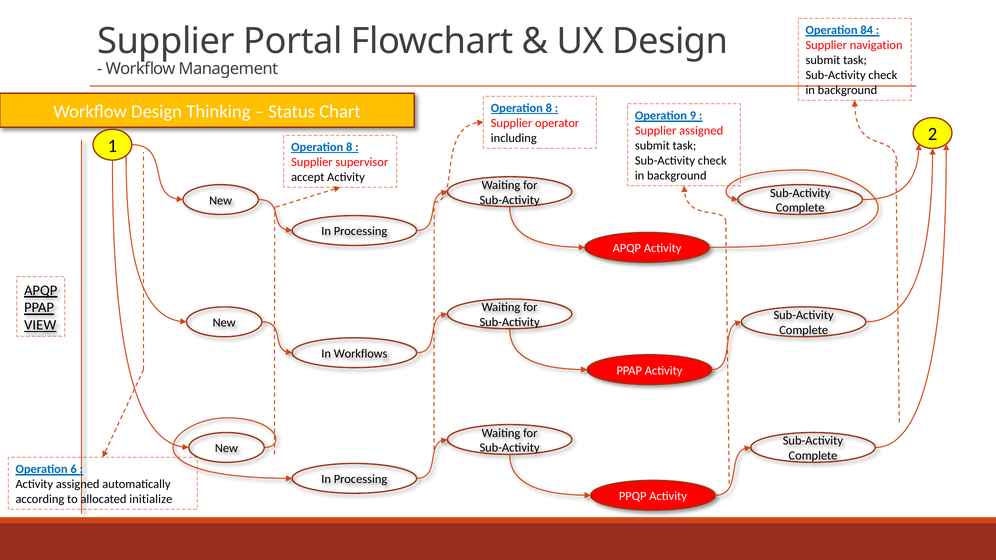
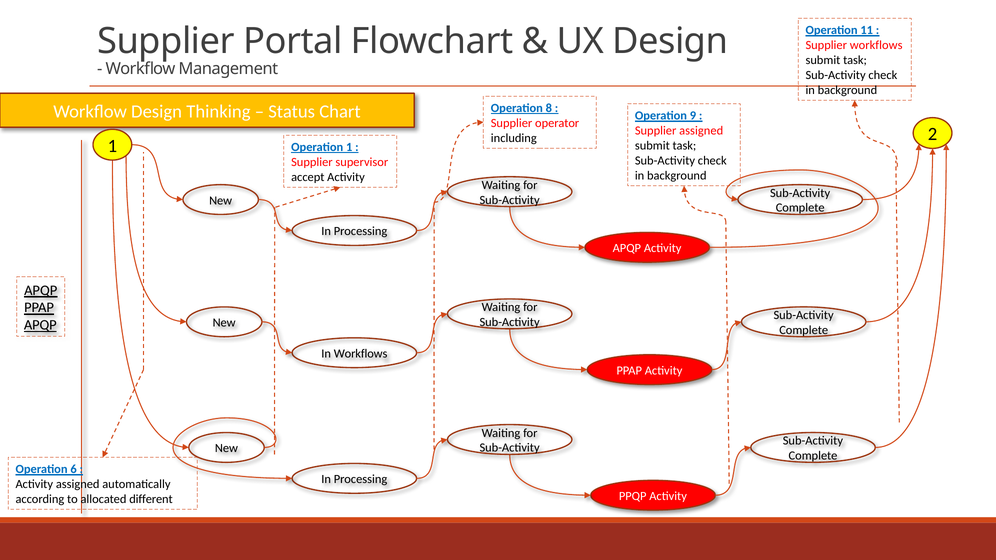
84: 84 -> 11
Supplier navigation: navigation -> workflows
8 at (349, 147): 8 -> 1
VIEW at (40, 325): VIEW -> APQP
initialize: initialize -> different
